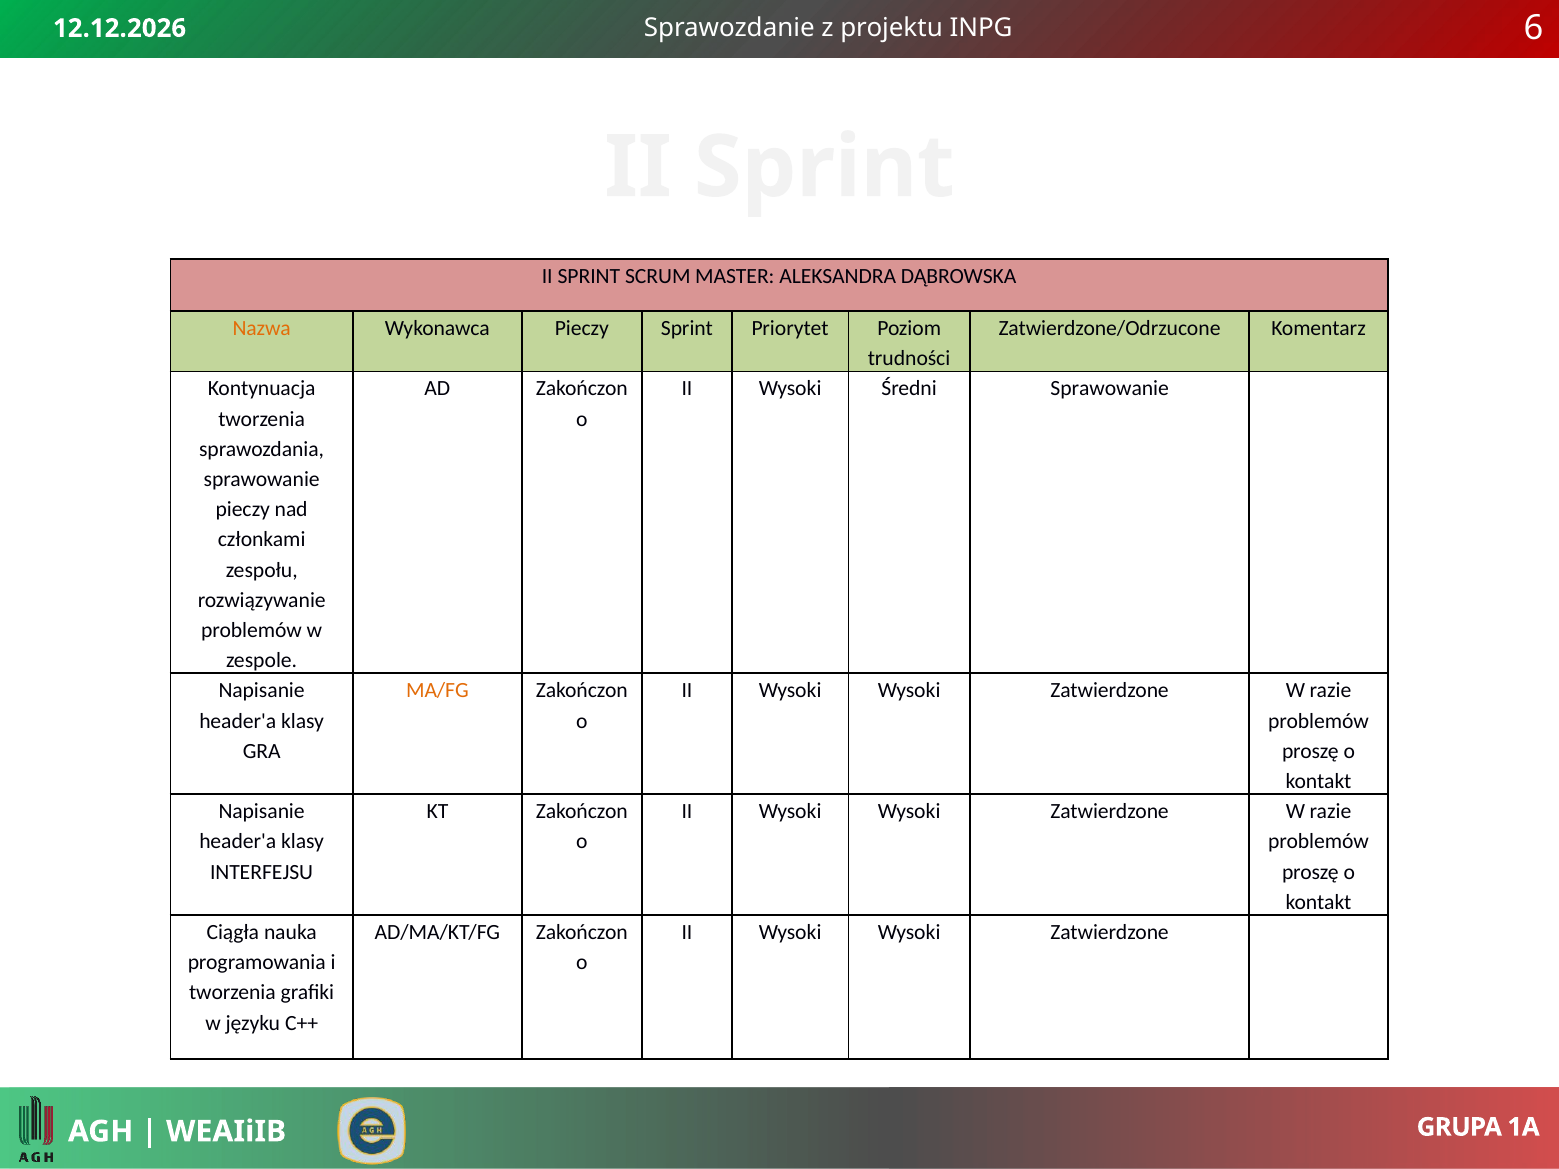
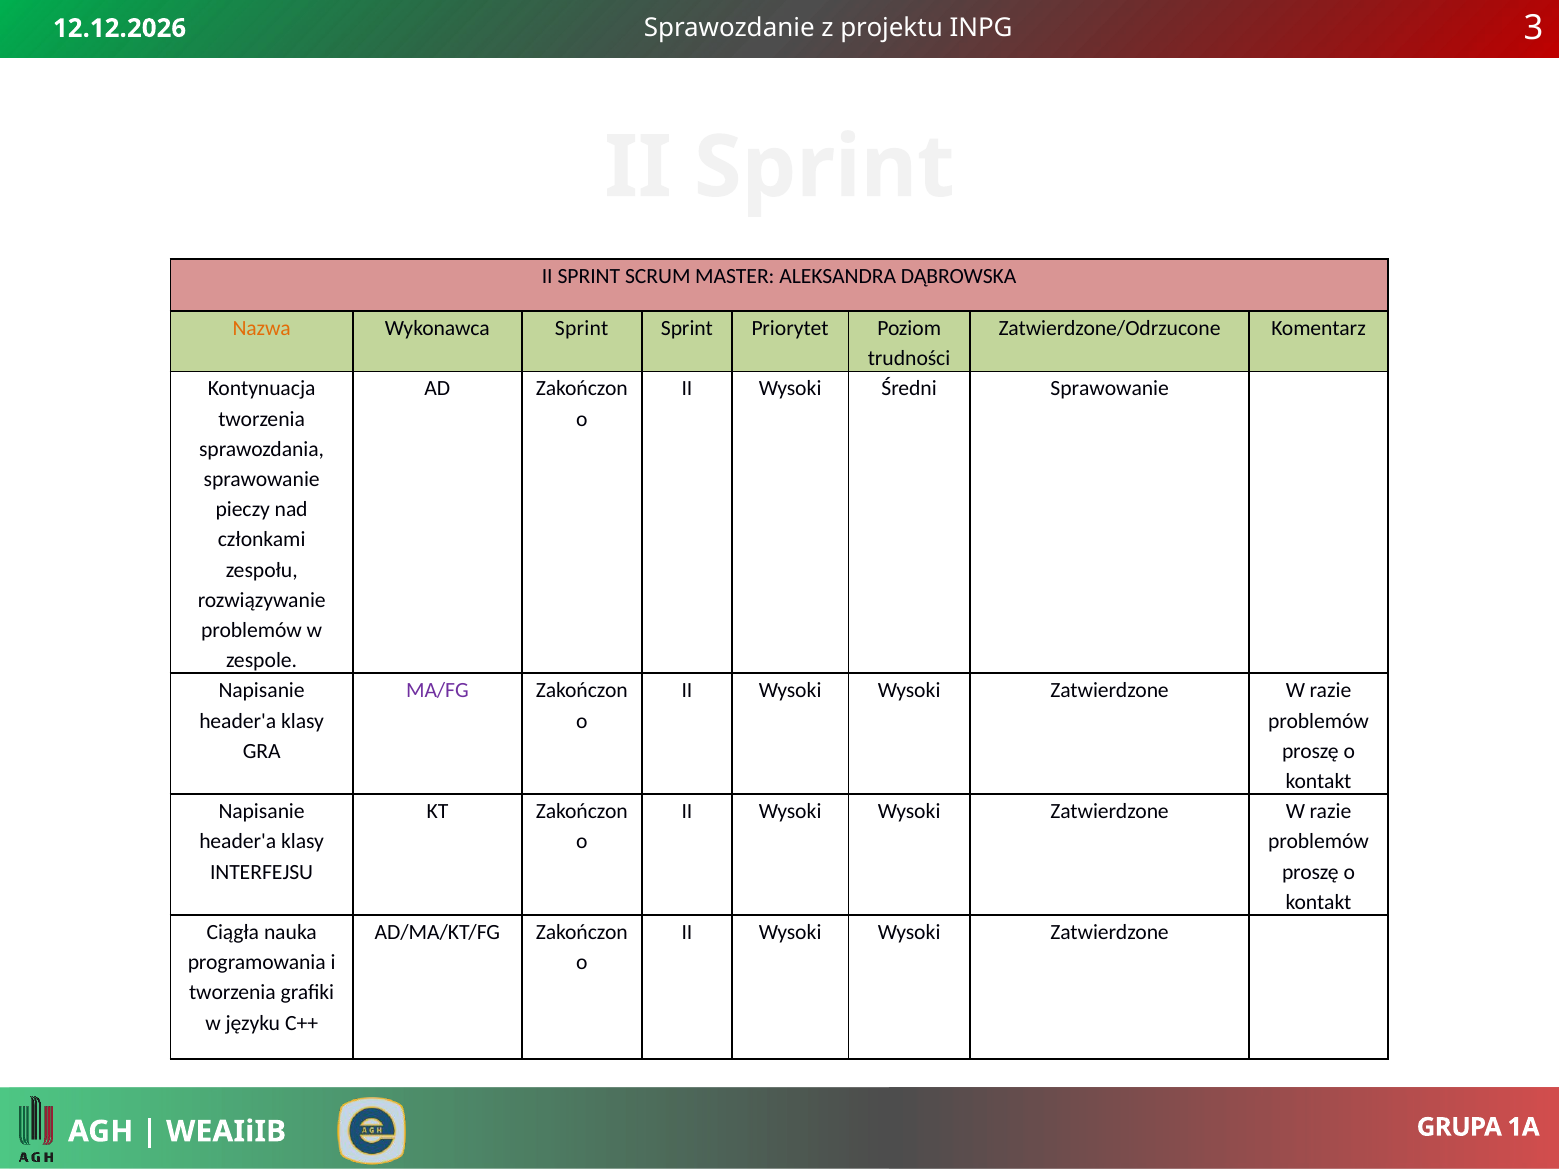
6: 6 -> 3
Wykonawca Pieczy: Pieczy -> Sprint
MA/FG colour: orange -> purple
